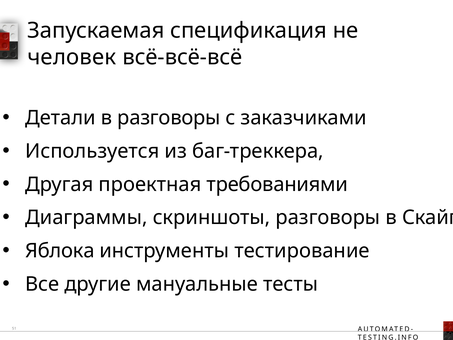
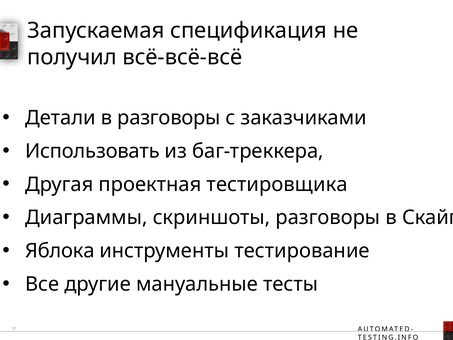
человек: человек -> получил
Используется: Используется -> Использовать
требованиями: требованиями -> тестировщика
